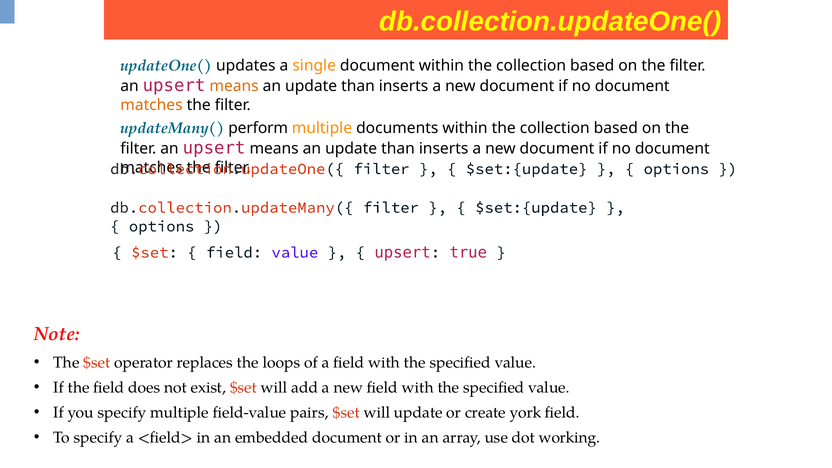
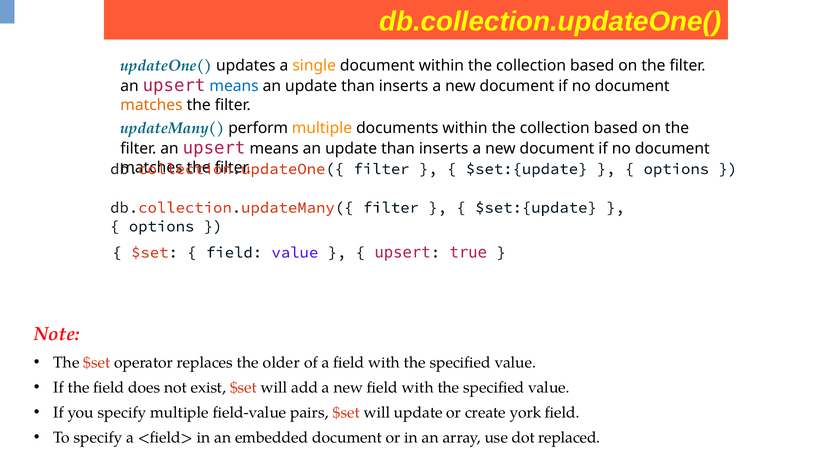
means at (234, 86) colour: orange -> blue
loops: loops -> older
working: working -> replaced
